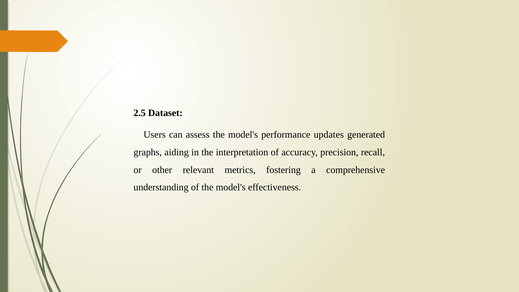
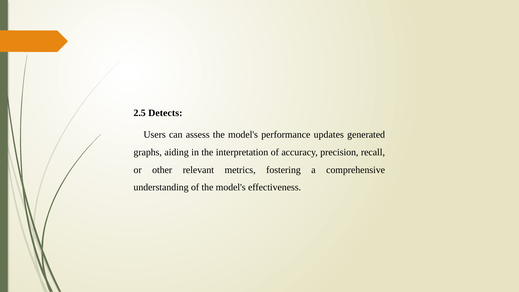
Dataset: Dataset -> Detects
